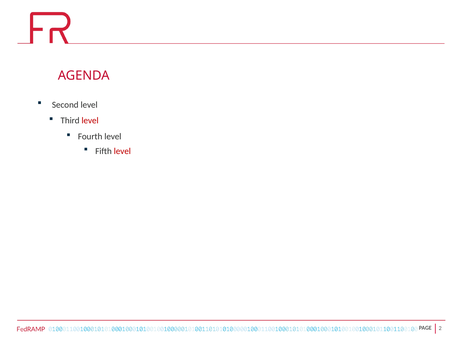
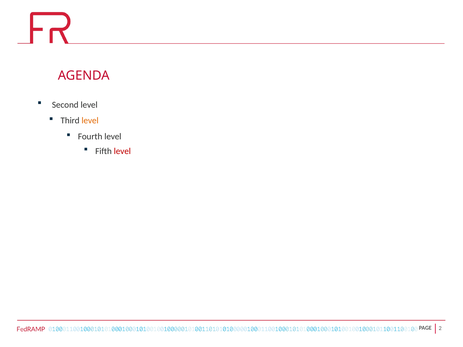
level at (90, 121) colour: red -> orange
